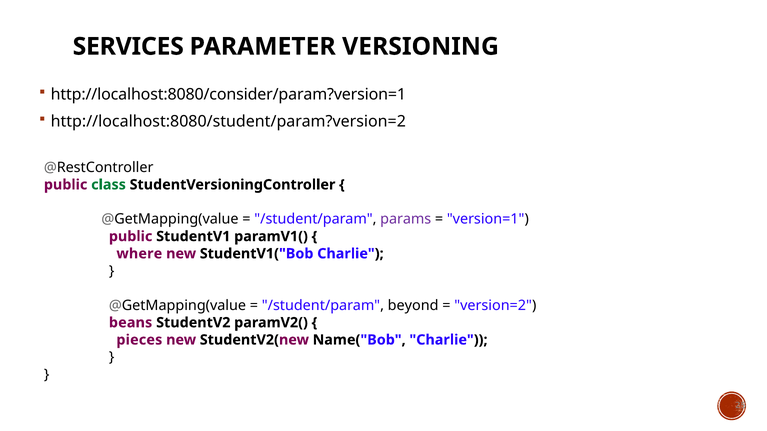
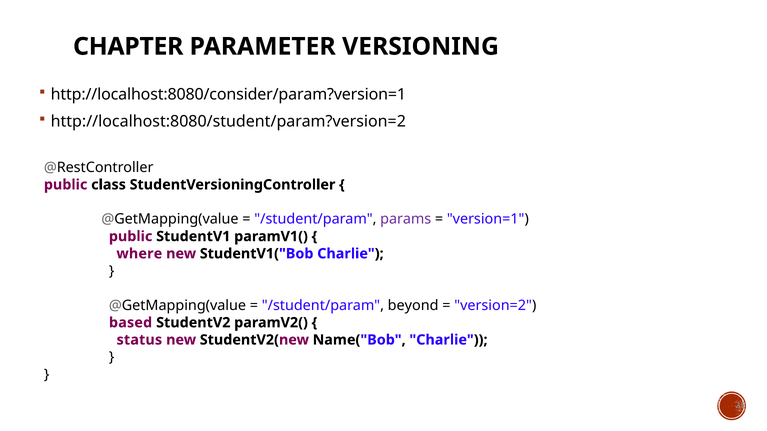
SERVICES: SERVICES -> CHAPTER
class colour: green -> black
beans: beans -> based
pieces: pieces -> status
